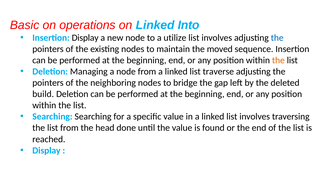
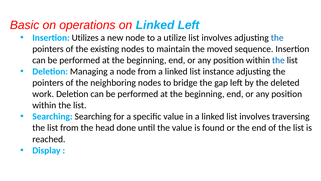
Linked Into: Into -> Left
Insertion Display: Display -> Utilizes
the at (278, 60) colour: orange -> blue
traverse: traverse -> instance
build: build -> work
